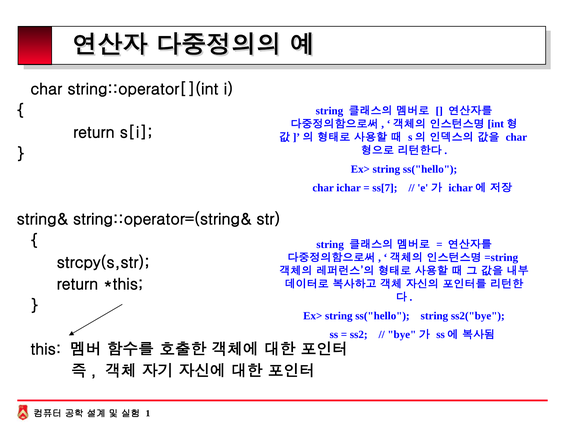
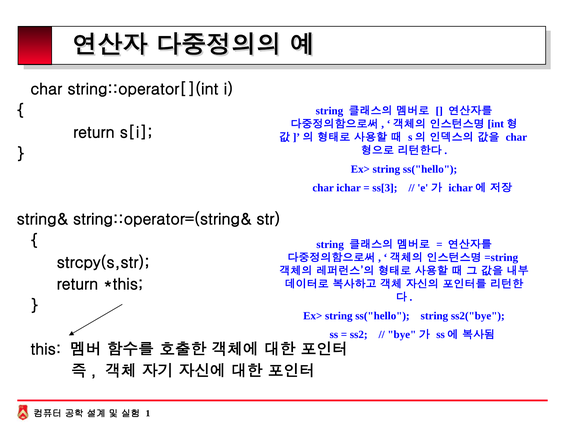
ss[7: ss[7 -> ss[3
